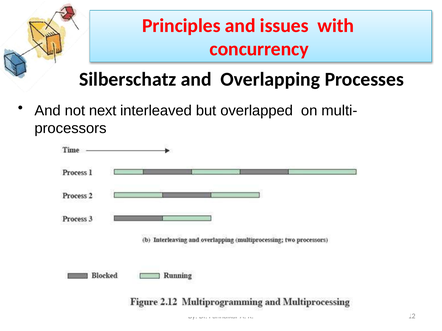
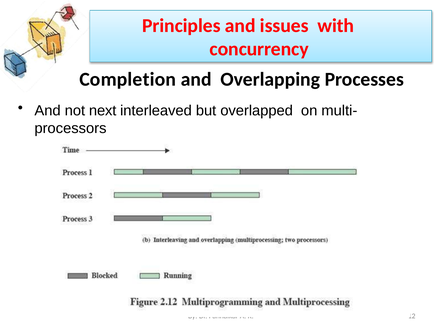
Silberschatz: Silberschatz -> Completion
